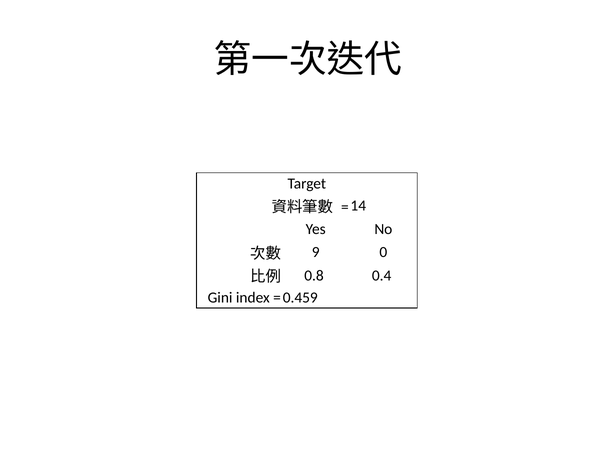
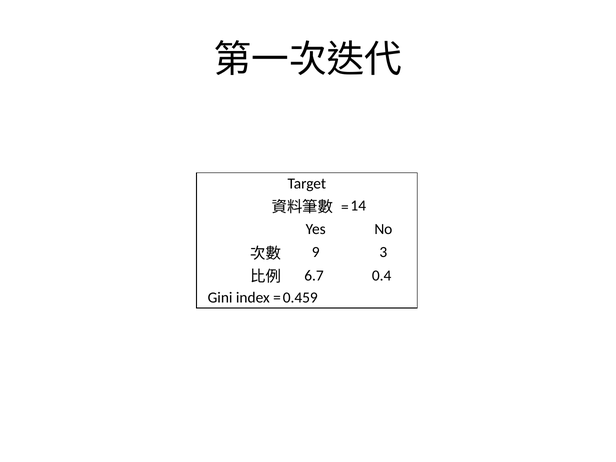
0: 0 -> 3
0.8: 0.8 -> 6.7
